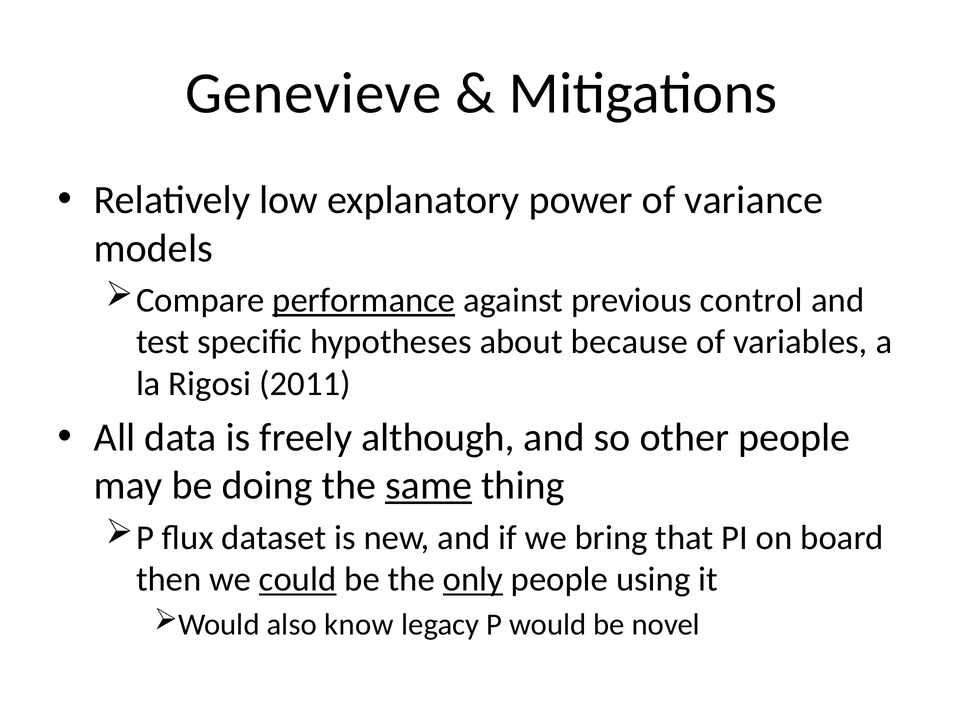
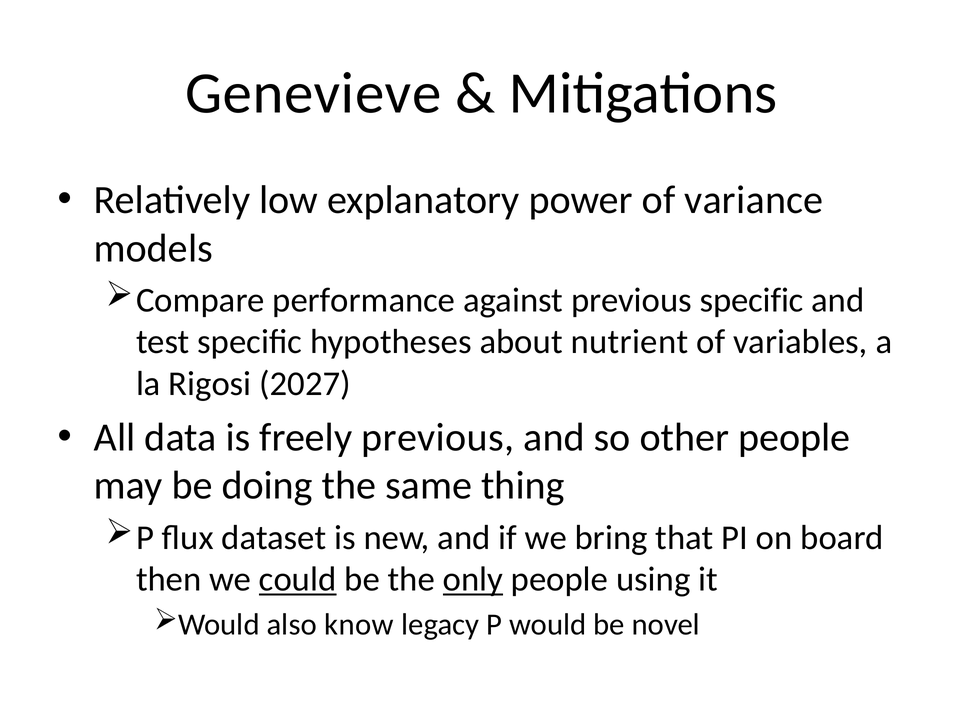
performance underline: present -> none
previous control: control -> specific
because: because -> nutrient
2011: 2011 -> 2027
freely although: although -> previous
same underline: present -> none
